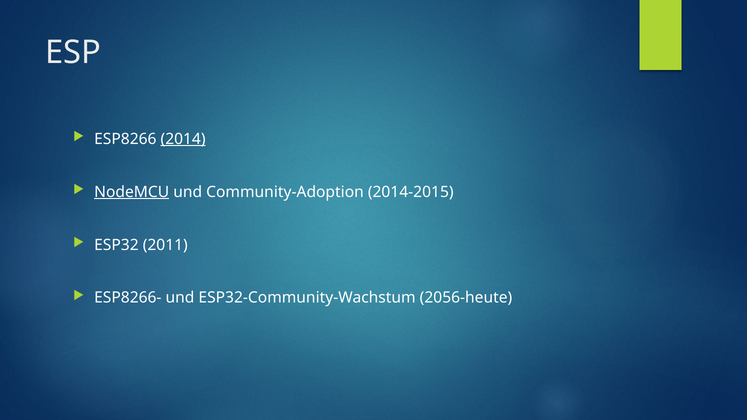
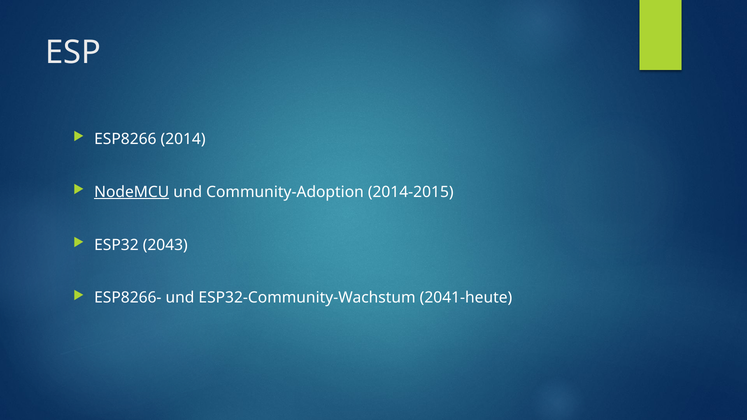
2014 underline: present -> none
2011: 2011 -> 2043
2056-heute: 2056-heute -> 2041-heute
